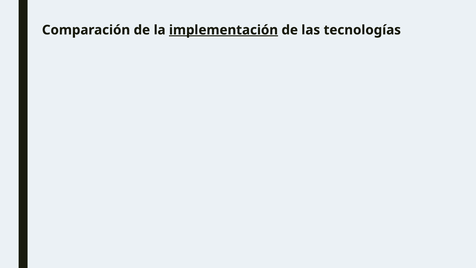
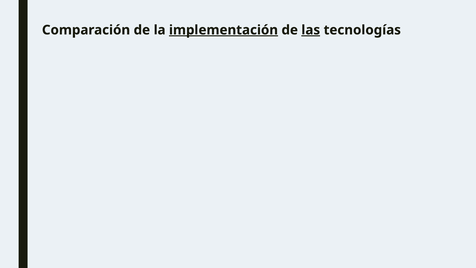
las underline: none -> present
